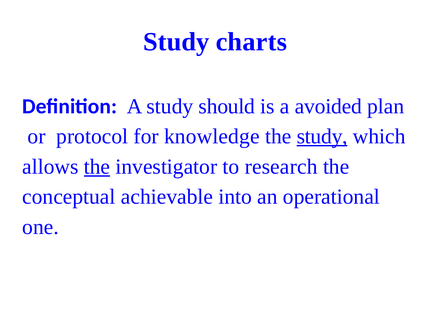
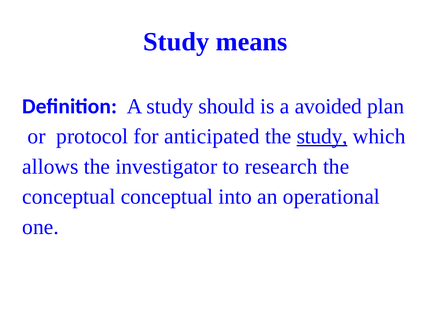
charts: charts -> means
knowledge: knowledge -> anticipated
the at (97, 167) underline: present -> none
conceptual achievable: achievable -> conceptual
